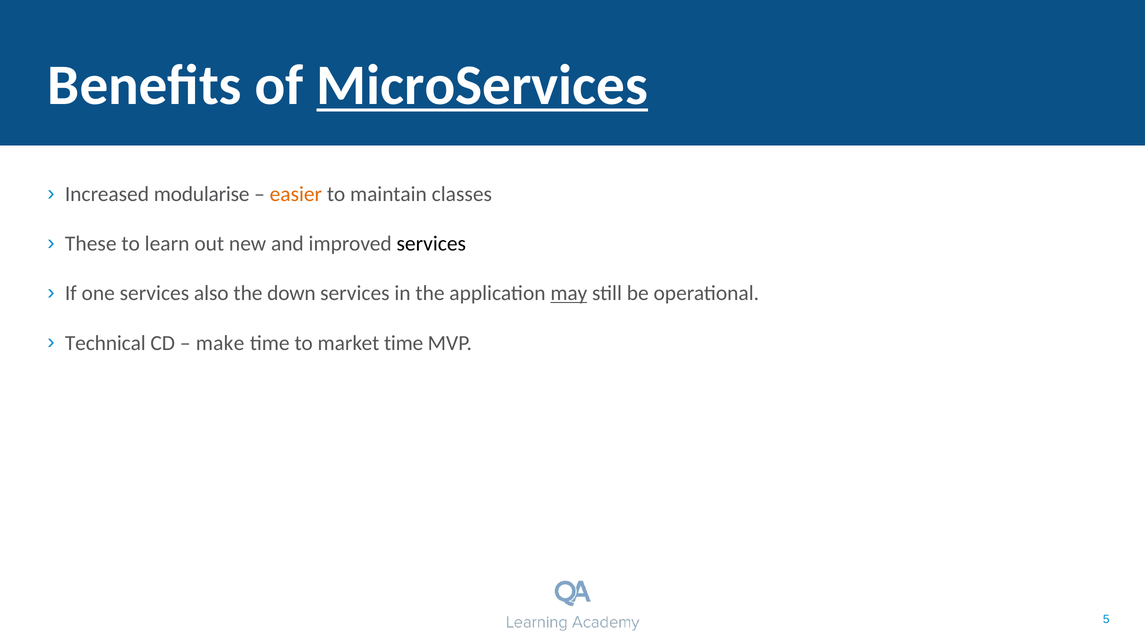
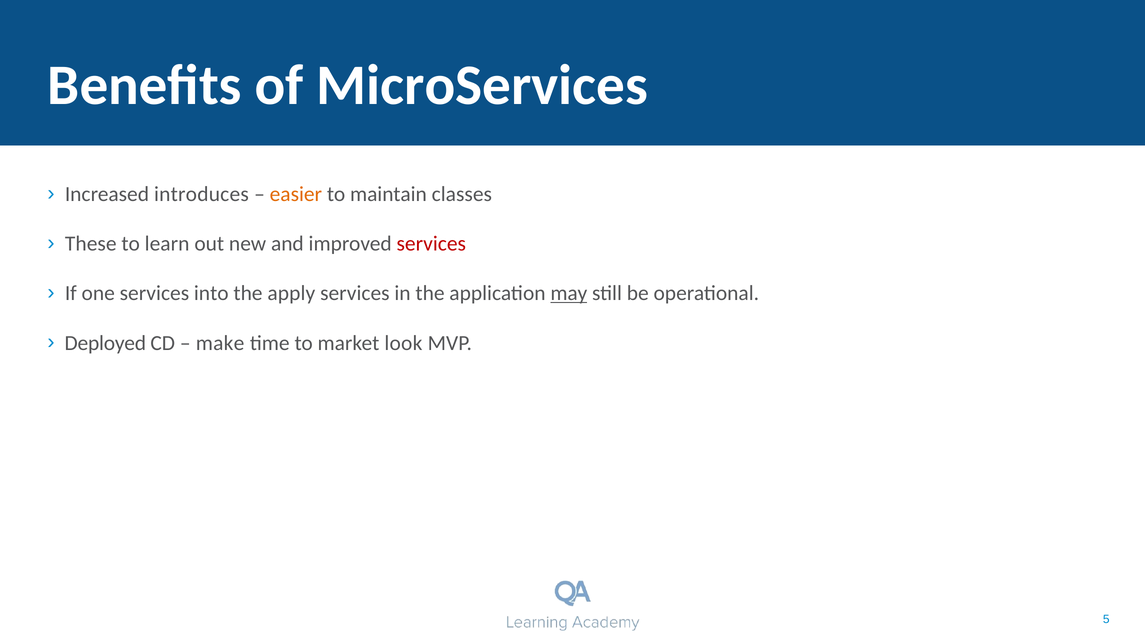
MicroServices underline: present -> none
modularise: modularise -> introduces
services at (431, 244) colour: black -> red
also: also -> into
down: down -> apply
Technical: Technical -> Deployed
market time: time -> look
